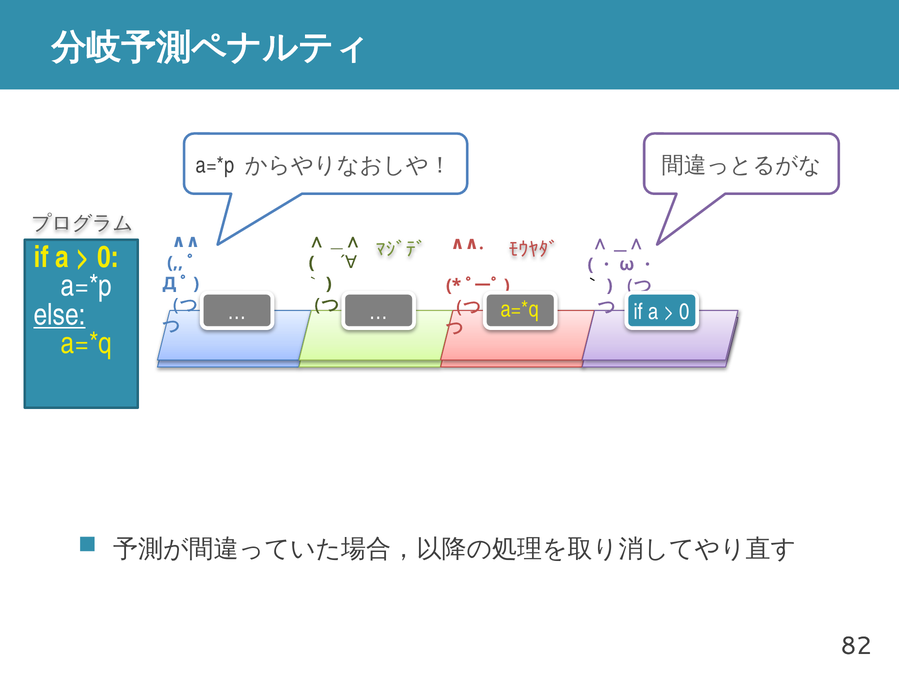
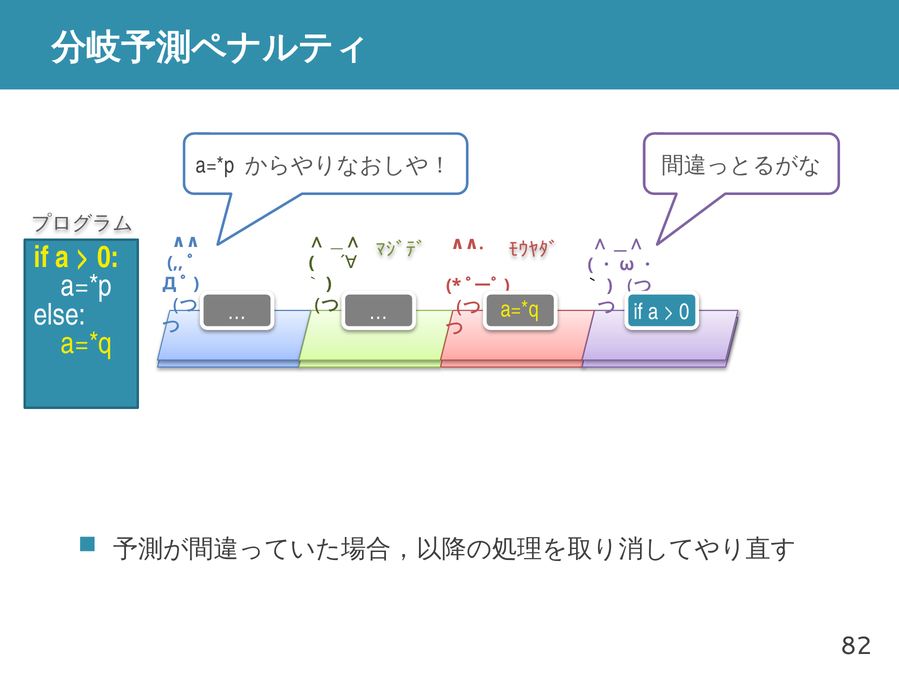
else underline: present -> none
